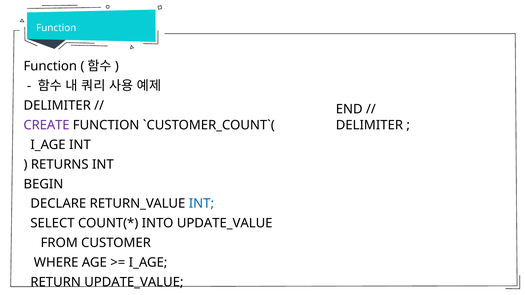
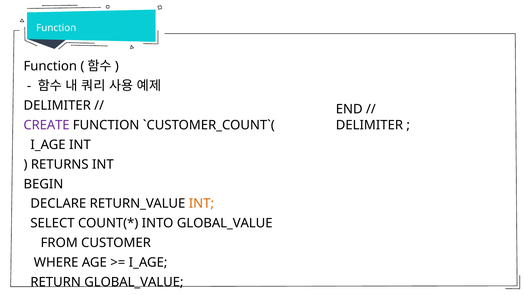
INT at (201, 204) colour: blue -> orange
INTO UPDATE_VALUE: UPDATE_VALUE -> GLOBAL_VALUE
RETURN UPDATE_VALUE: UPDATE_VALUE -> GLOBAL_VALUE
